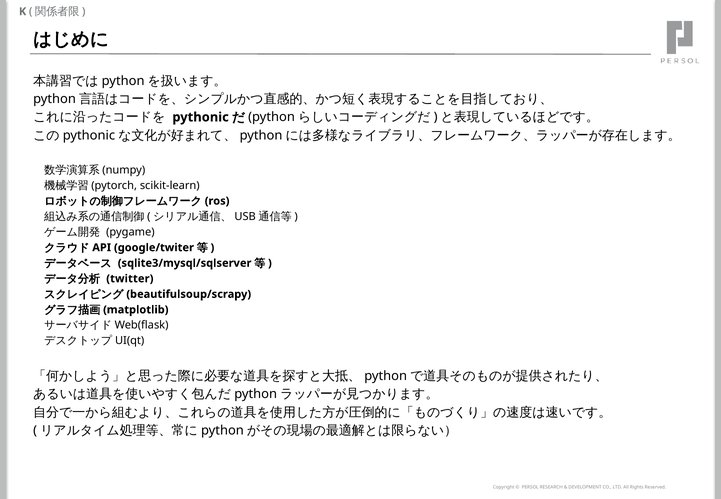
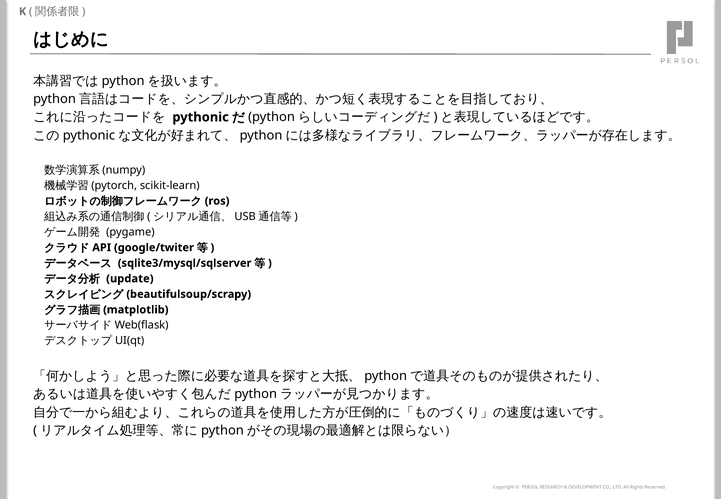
twitter: twitter -> update
